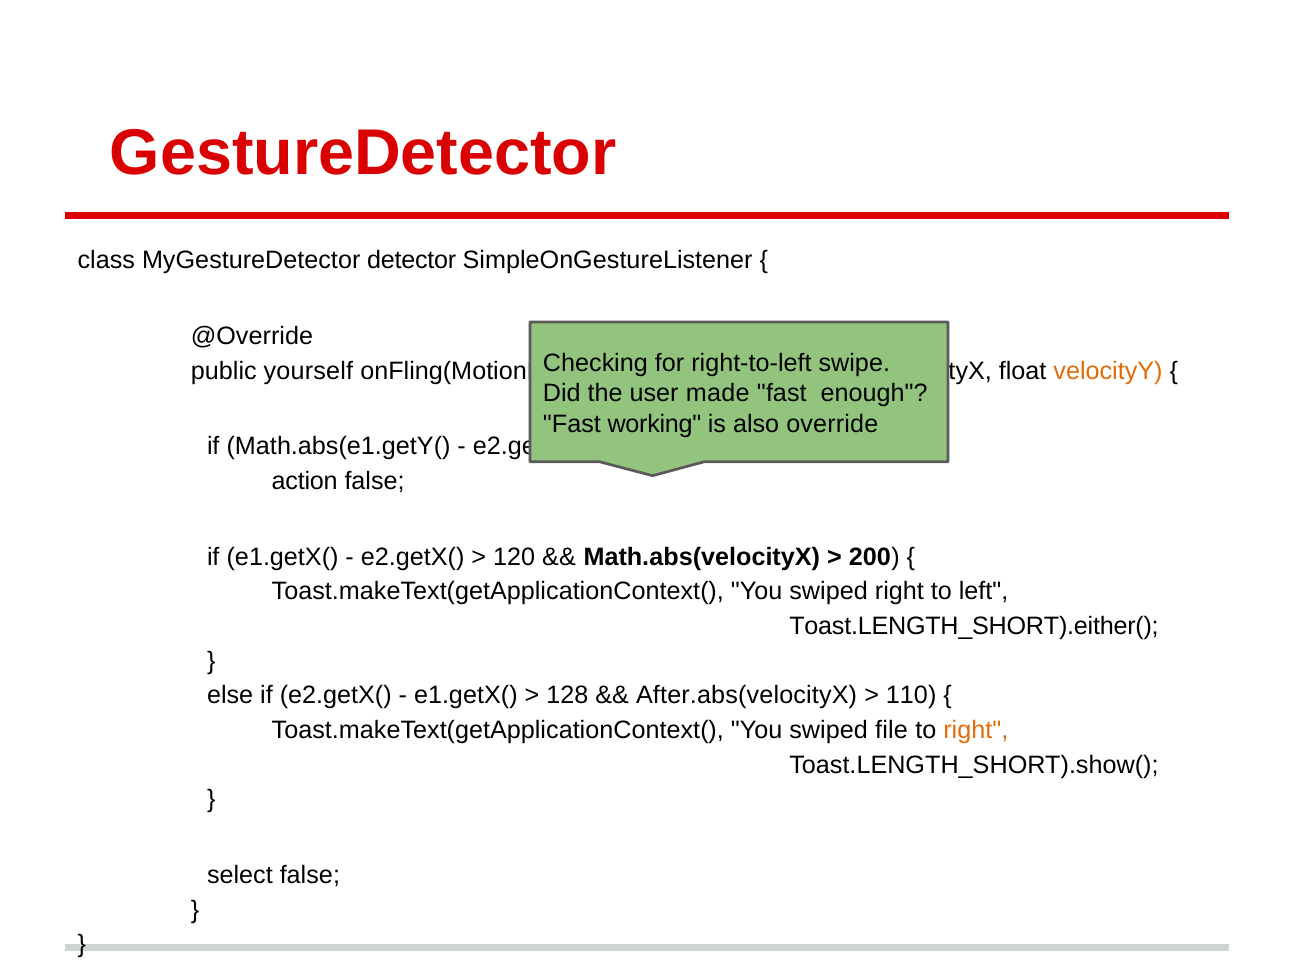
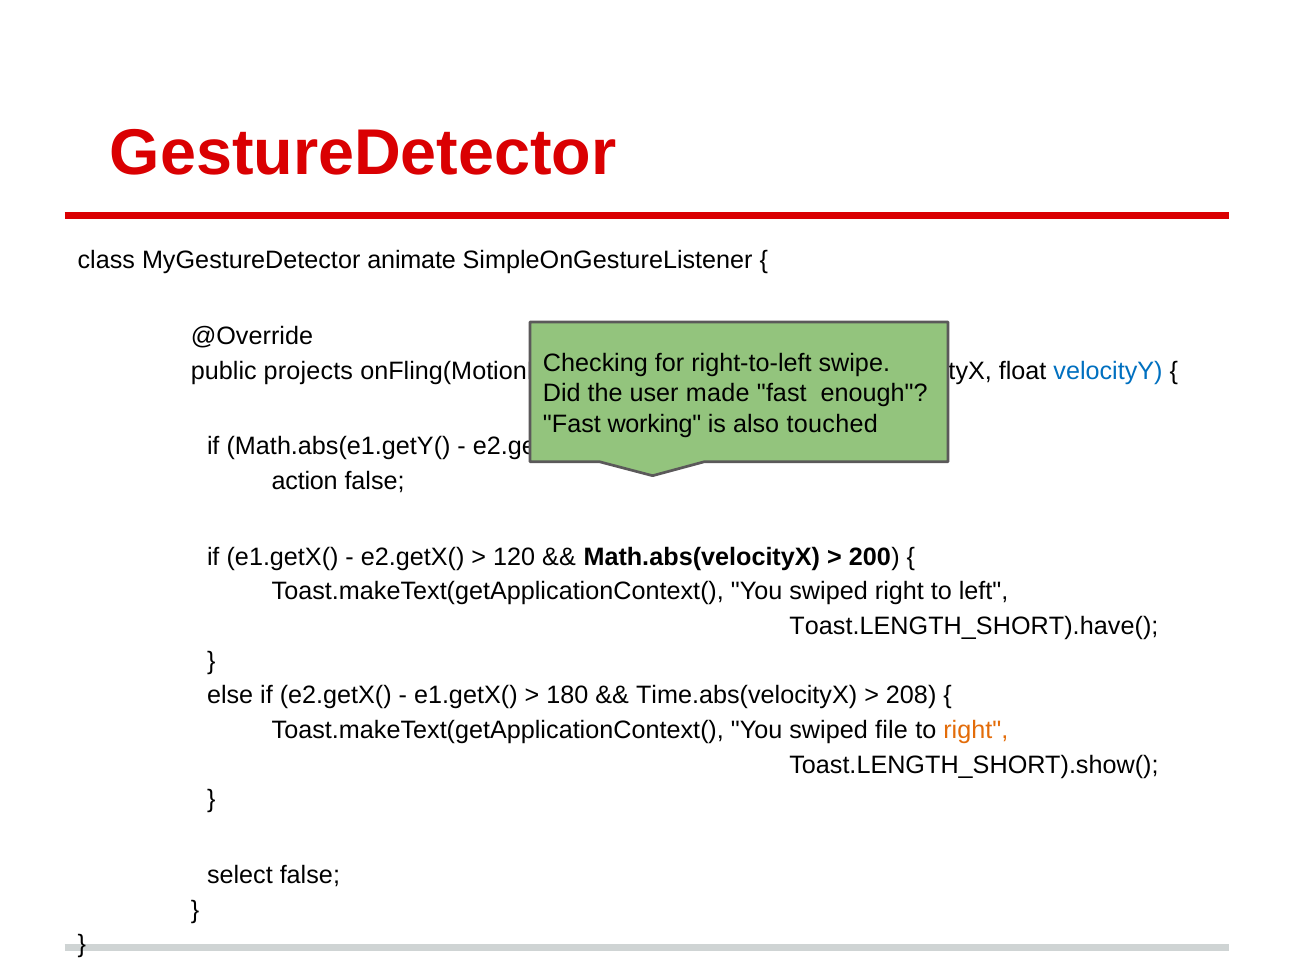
detector: detector -> animate
yourself: yourself -> projects
velocityY colour: orange -> blue
override: override -> touched
Toast.LENGTH_SHORT).either(: Toast.LENGTH_SHORT).either( -> Toast.LENGTH_SHORT).have(
128: 128 -> 180
After.abs(velocityX: After.abs(velocityX -> Time.abs(velocityX
110: 110 -> 208
